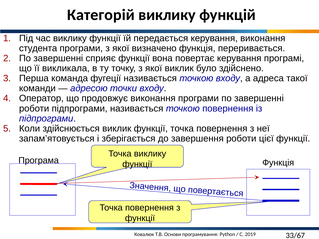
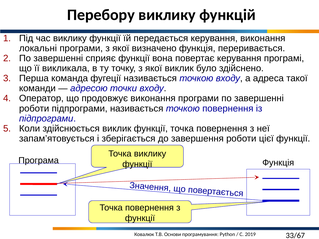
Категорій: Категорій -> Перебору
студента: студента -> локальні
